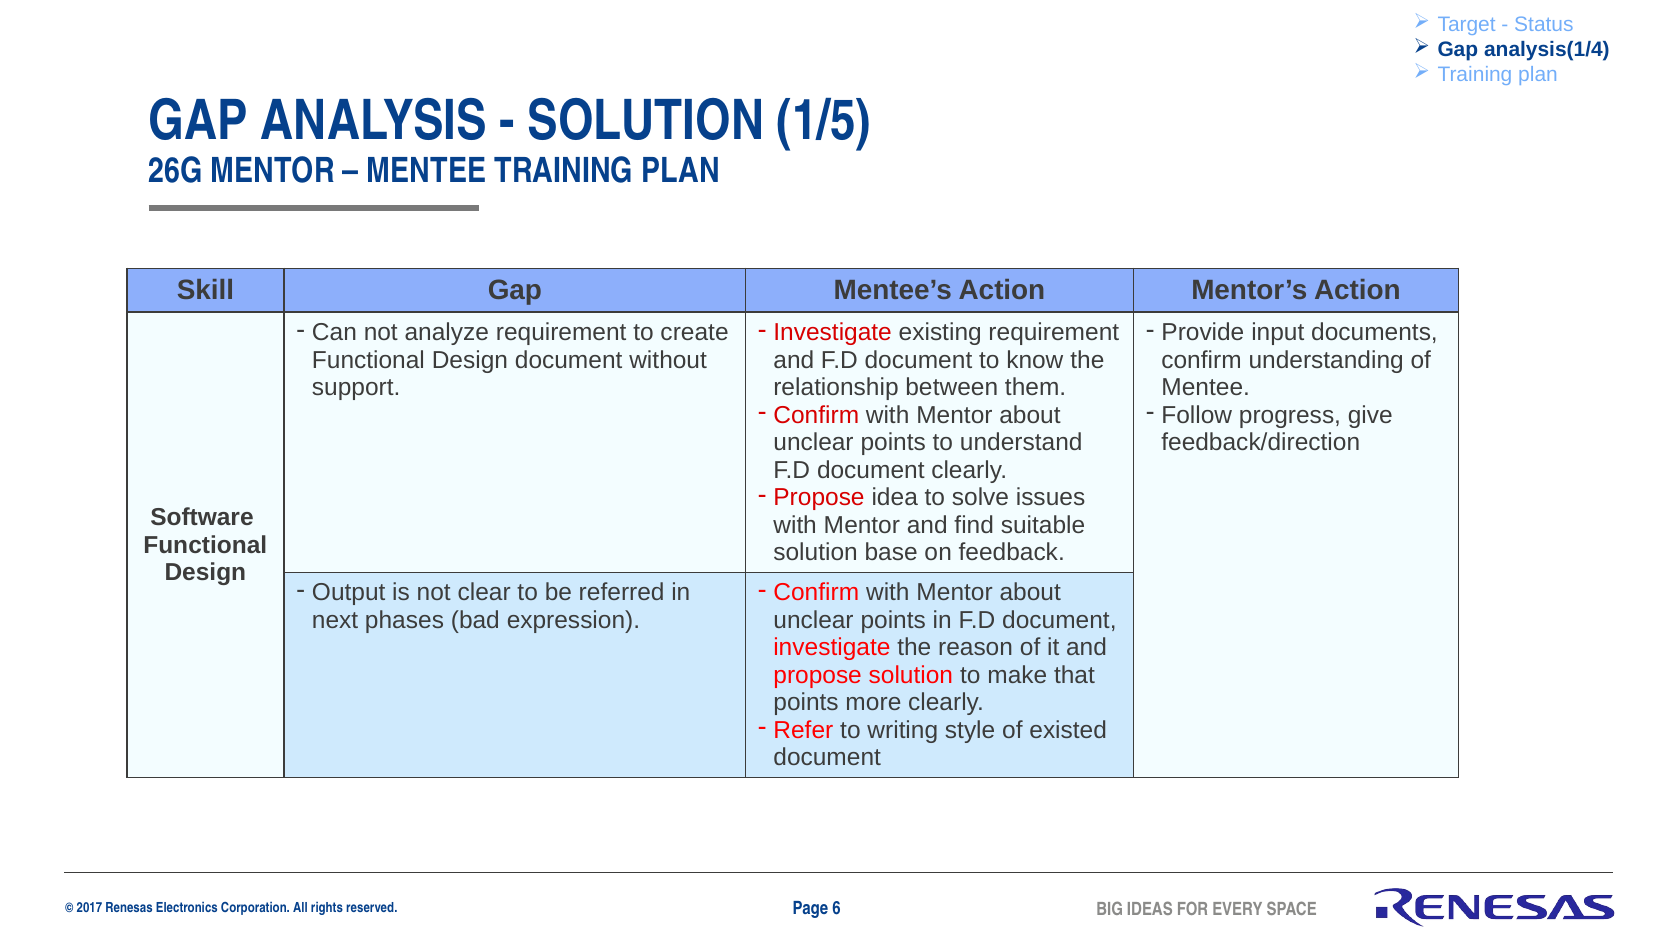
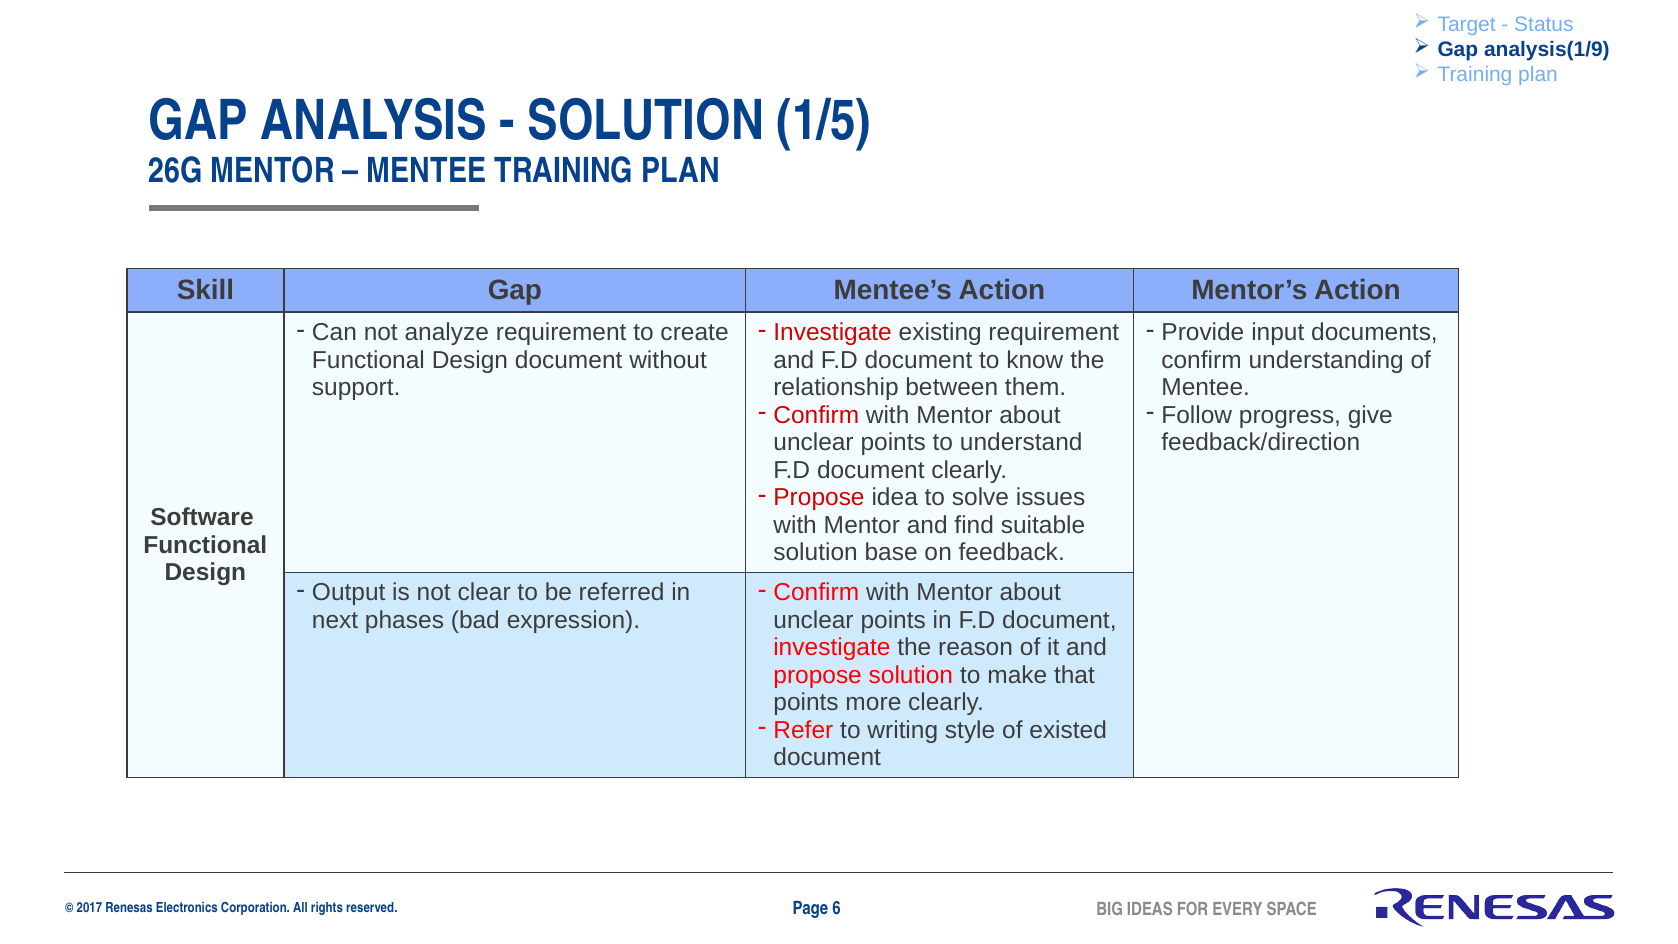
analysis(1/4: analysis(1/4 -> analysis(1/9
